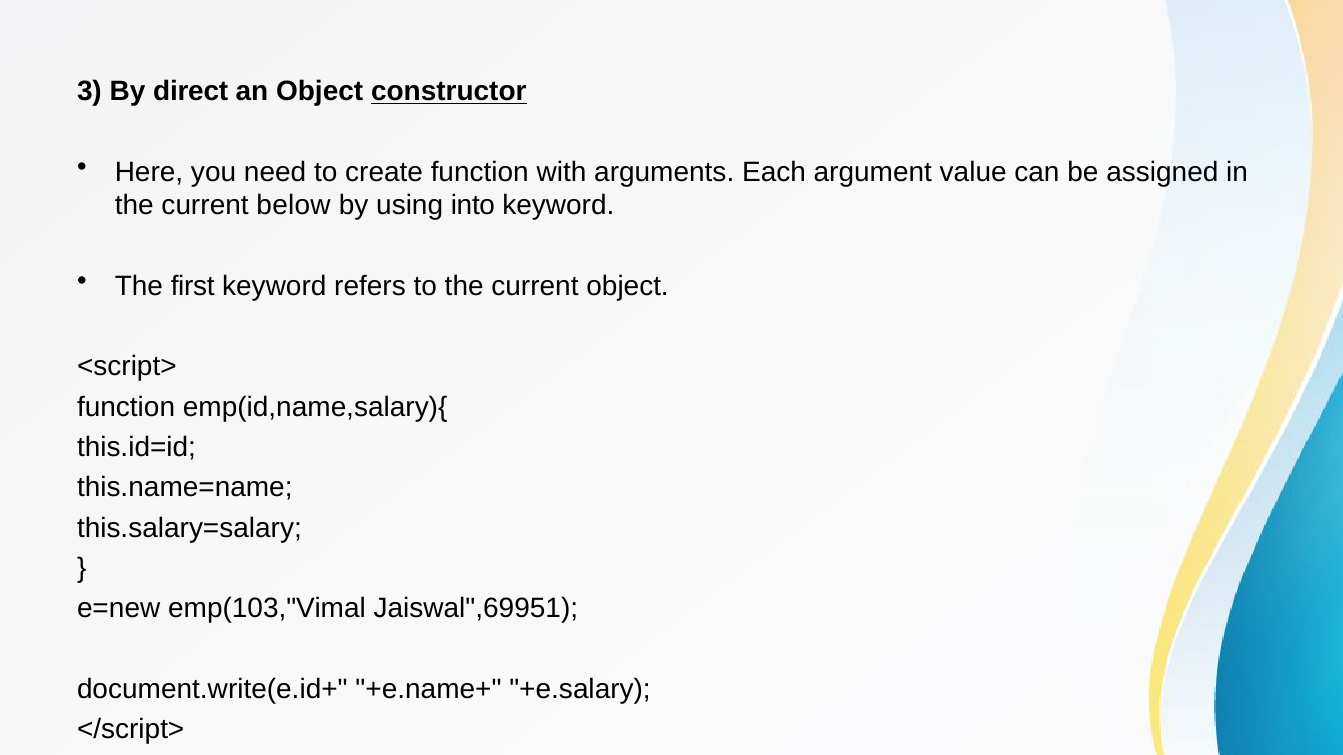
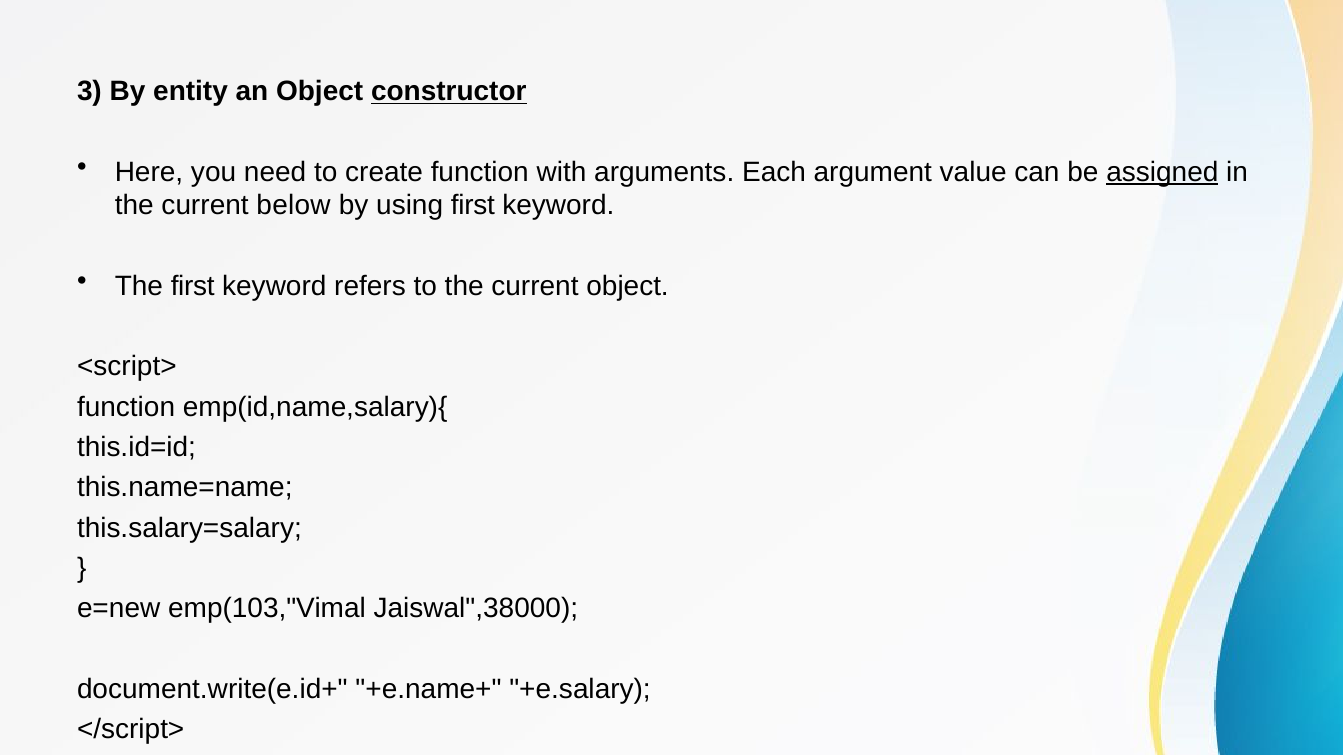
direct: direct -> entity
assigned underline: none -> present
using into: into -> first
Jaiswal",69951: Jaiswal",69951 -> Jaiswal",38000
